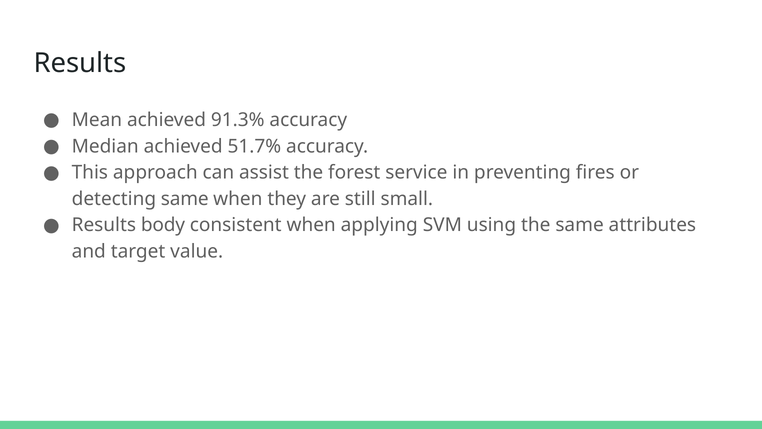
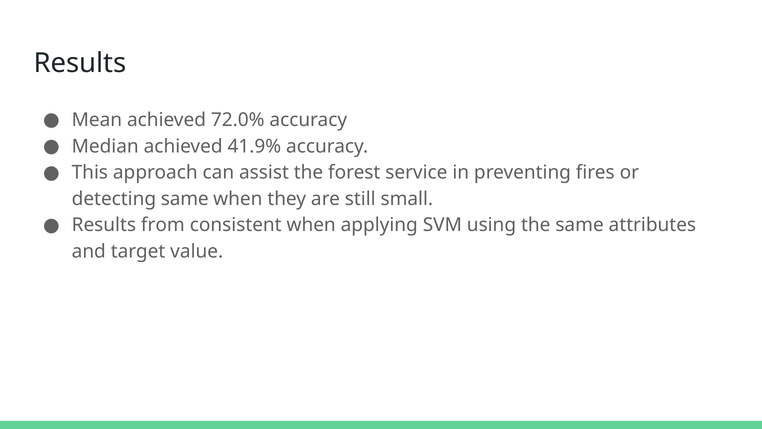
91.3%: 91.3% -> 72.0%
51.7%: 51.7% -> 41.9%
body: body -> from
